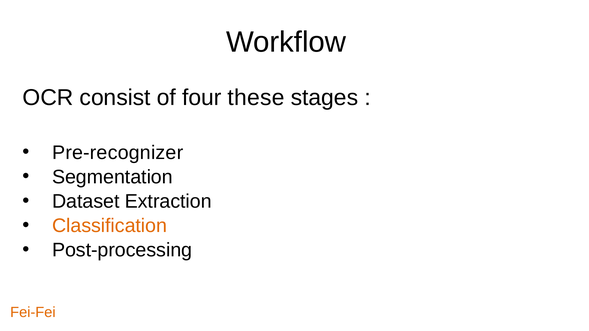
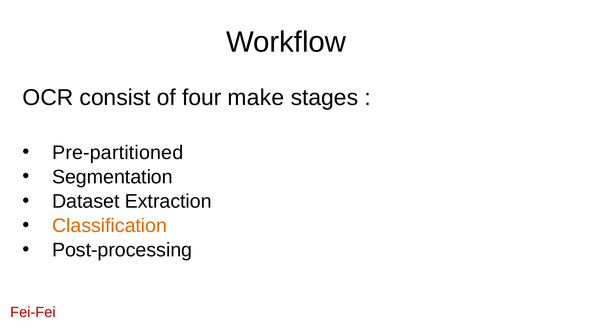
these: these -> make
Pre-recognizer: Pre-recognizer -> Pre-partitioned
Fei-Fei colour: orange -> red
